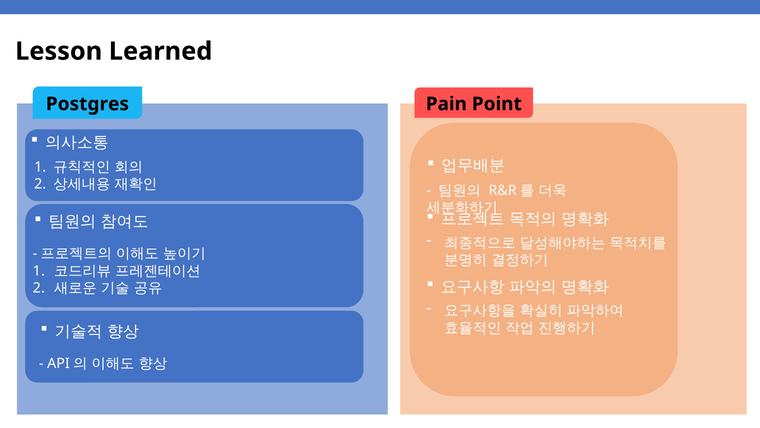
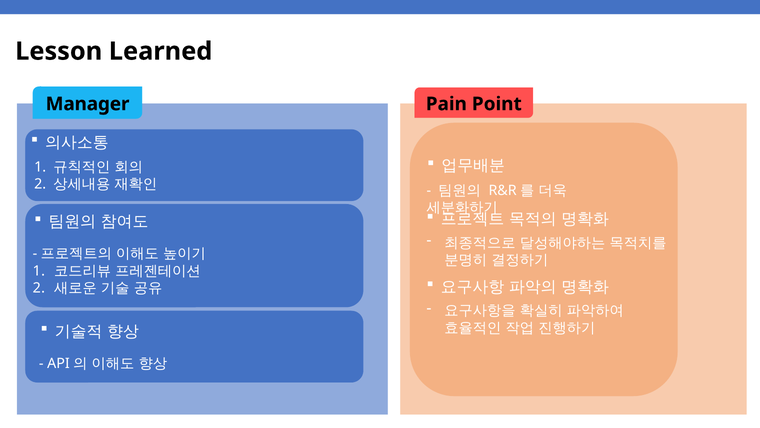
Postgres: Postgres -> Manager
